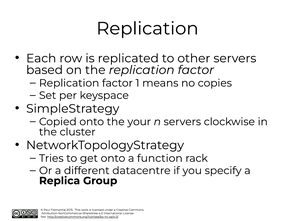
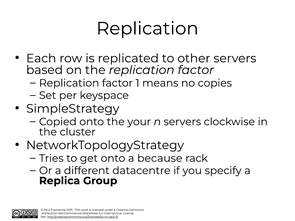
function: function -> because
